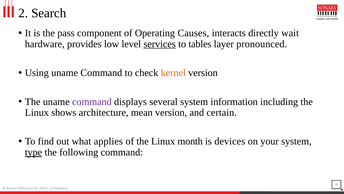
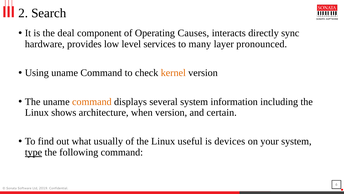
pass: pass -> deal
wait: wait -> sync
services underline: present -> none
tables: tables -> many
command at (92, 101) colour: purple -> orange
mean: mean -> when
applies: applies -> usually
month: month -> useful
